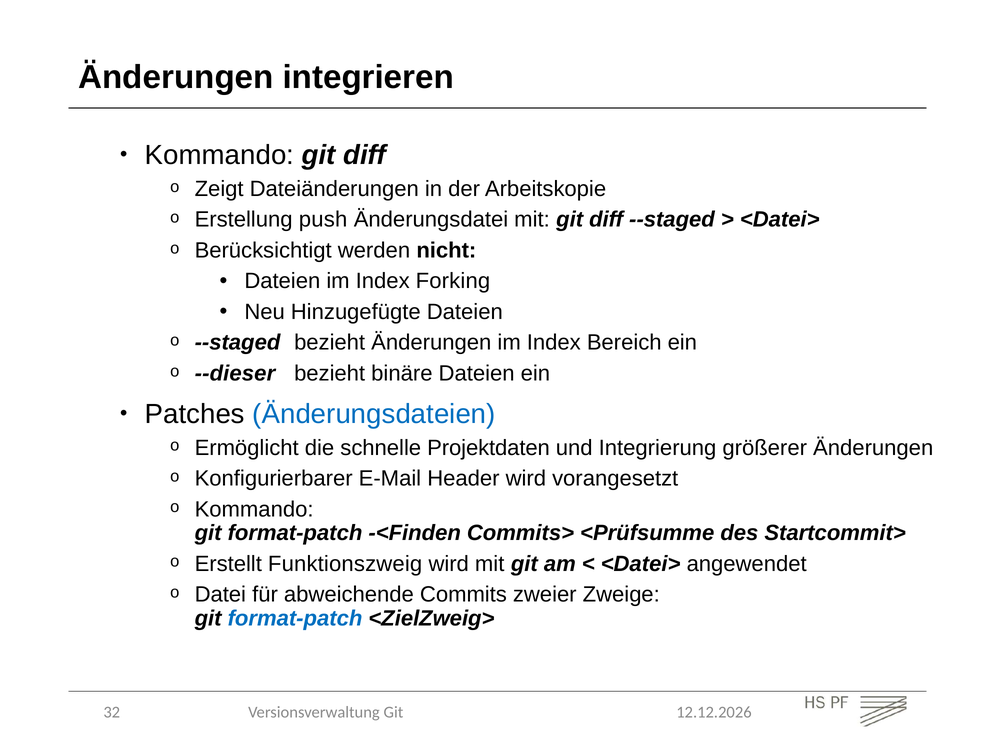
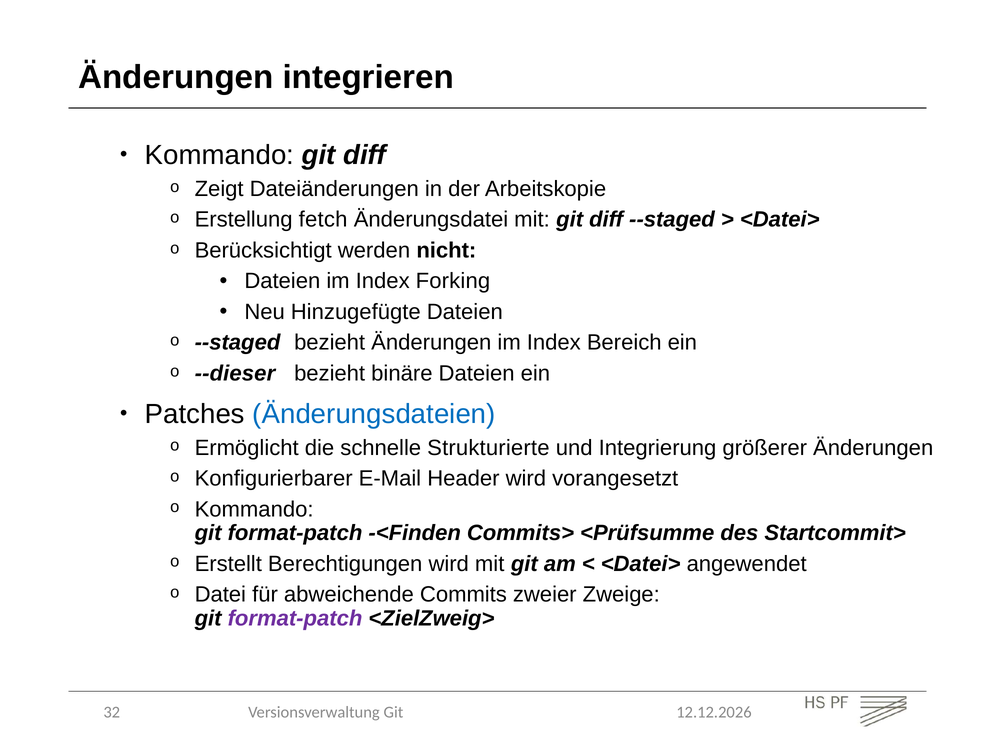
push: push -> fetch
Projektdaten: Projektdaten -> Strukturierte
Funktionszweig: Funktionszweig -> Berechtigungen
format-patch at (295, 619) colour: blue -> purple
